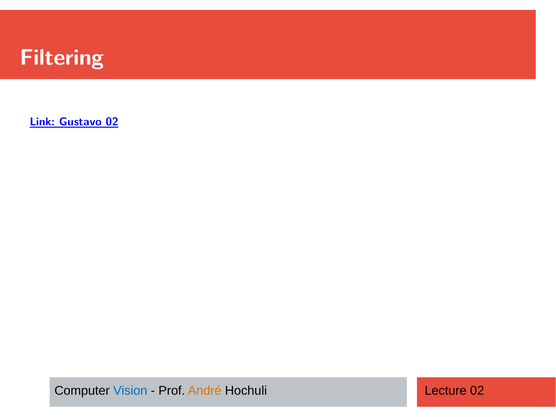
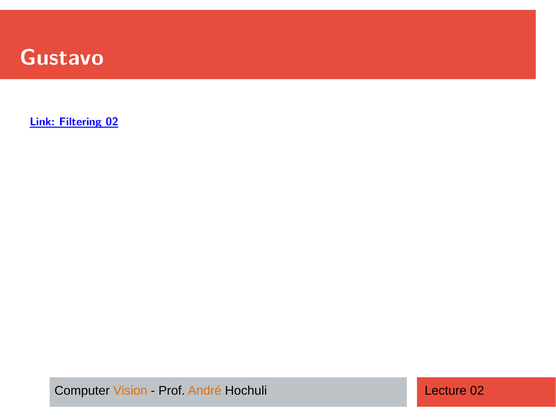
Filtering: Filtering -> Gustavo
Gustavo: Gustavo -> Filtering
Vision colour: blue -> orange
